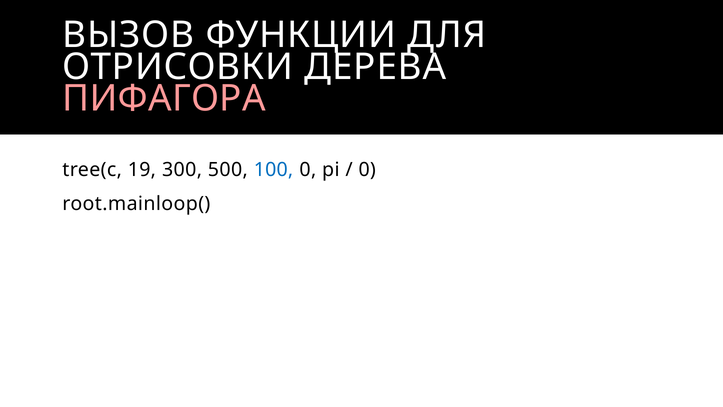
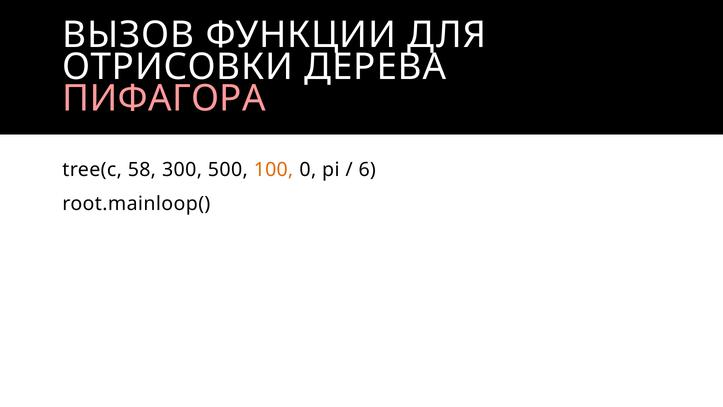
19: 19 -> 58
100 colour: blue -> orange
0 at (367, 170): 0 -> 6
